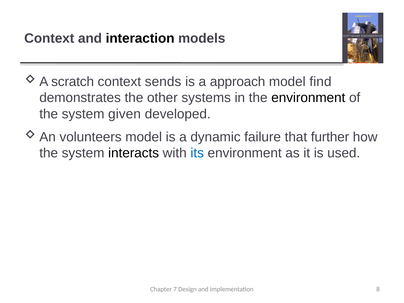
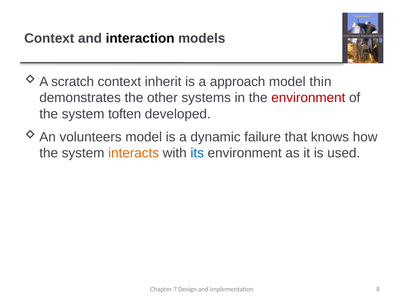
sends: sends -> inherit
find: find -> thin
environment at (308, 98) colour: black -> red
given: given -> toften
further: further -> knows
interacts colour: black -> orange
